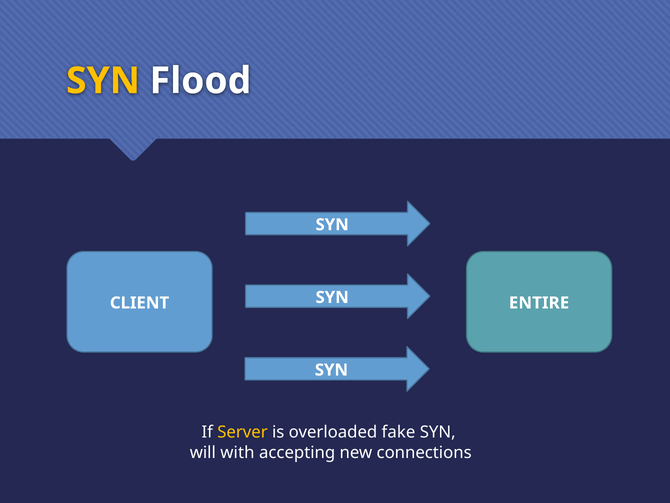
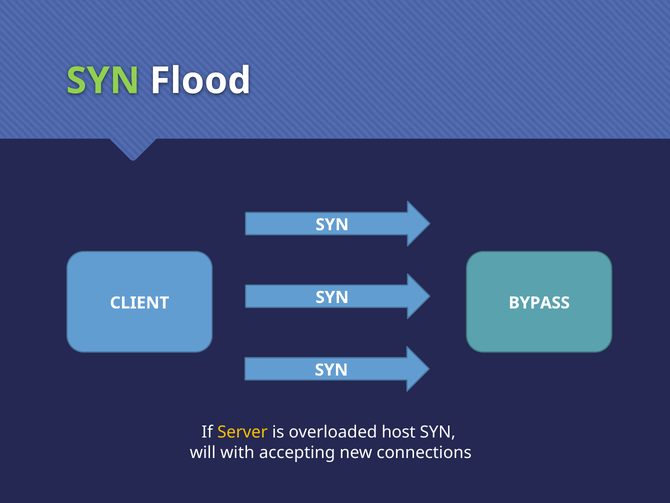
SYN at (103, 81) colour: yellow -> light green
ENTIRE: ENTIRE -> BYPASS
fake: fake -> host
